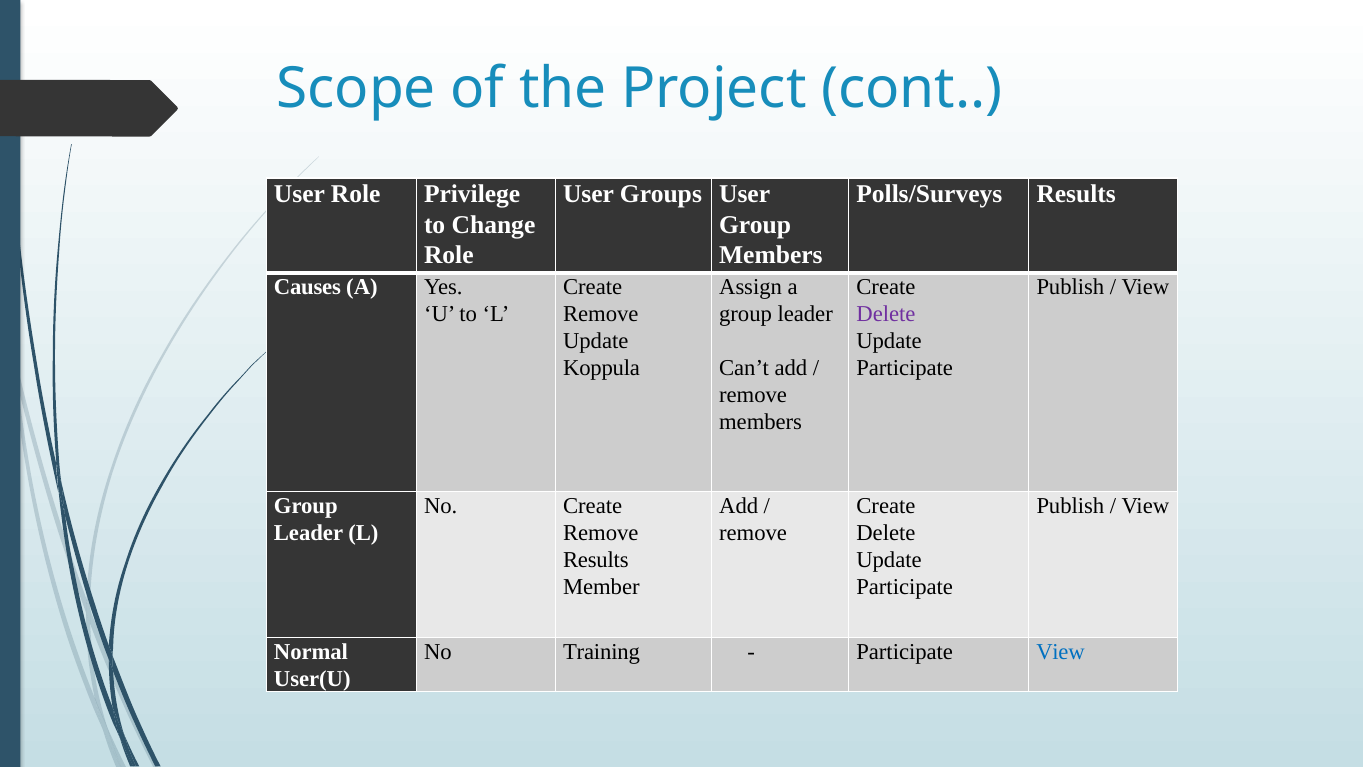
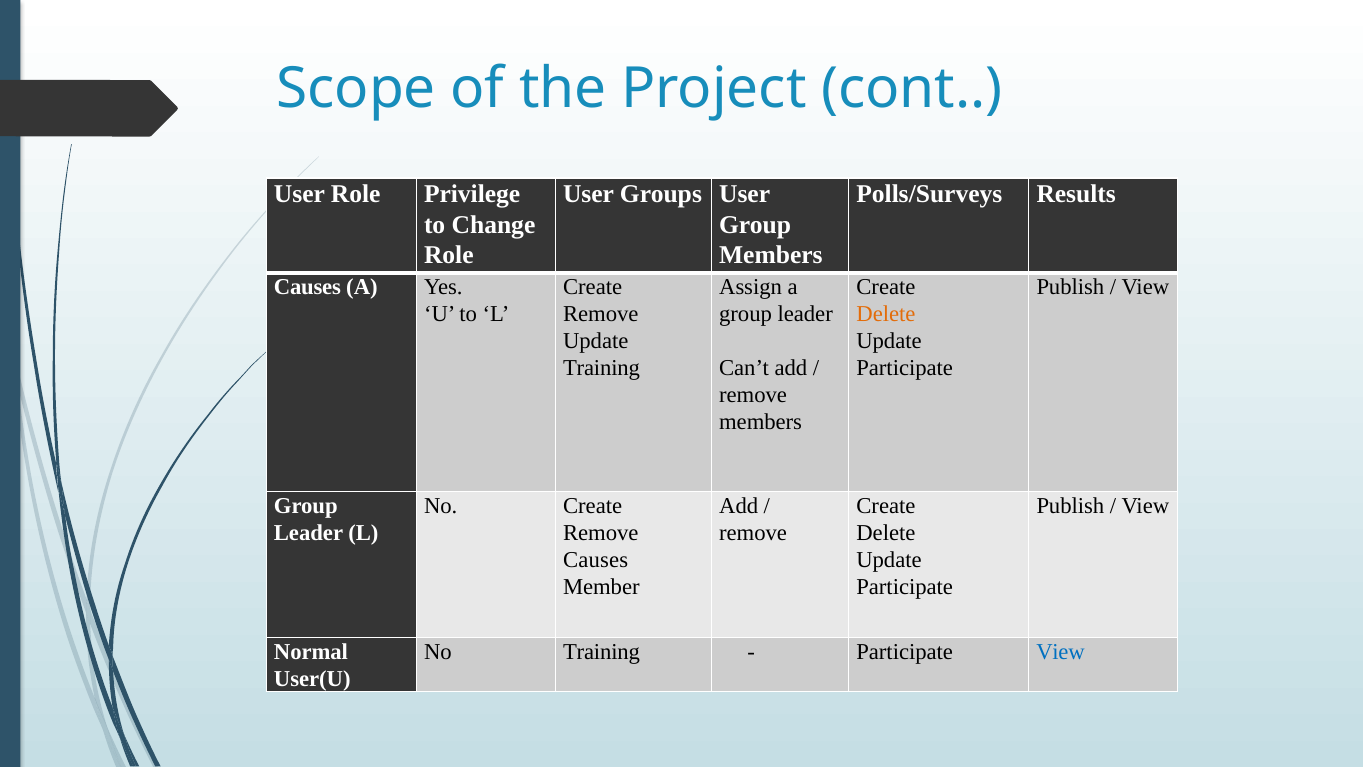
Delete at (886, 314) colour: purple -> orange
Koppula at (602, 368): Koppula -> Training
Results at (596, 560): Results -> Causes
